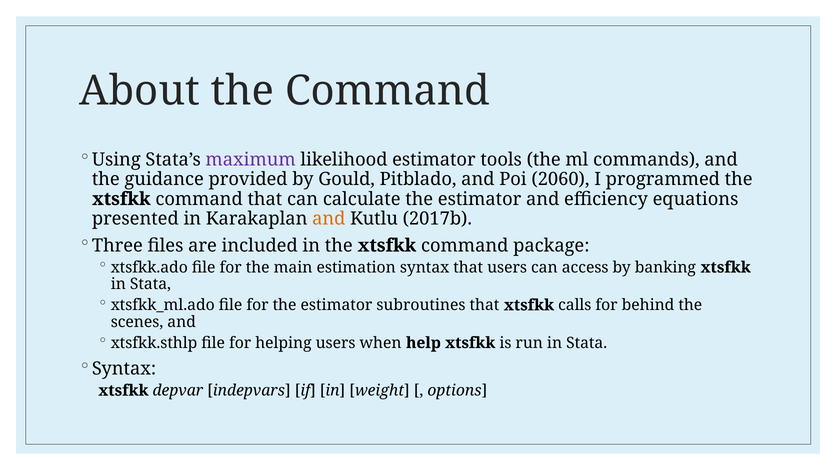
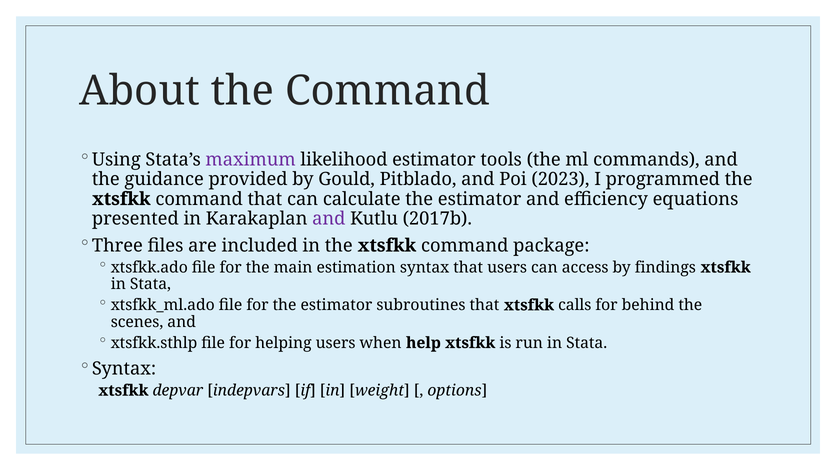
2060: 2060 -> 2023
and at (329, 219) colour: orange -> purple
banking: banking -> findings
